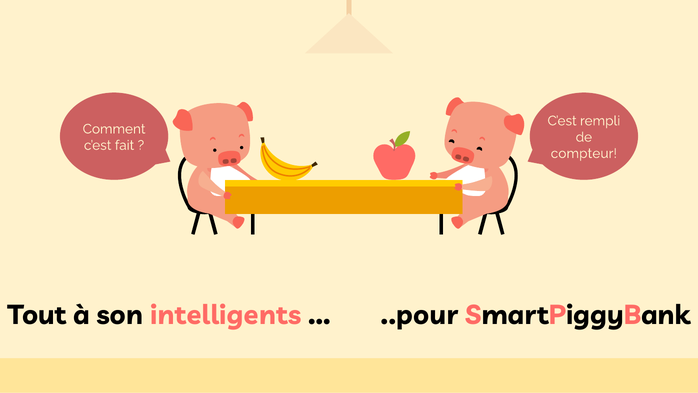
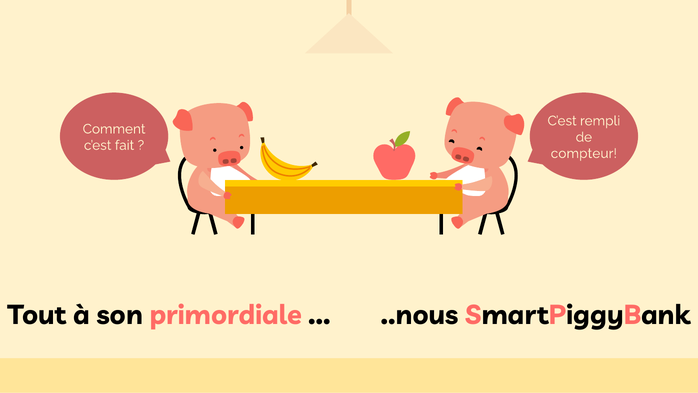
intelligents: intelligents -> primordiale
..pour: ..pour -> ..nous
